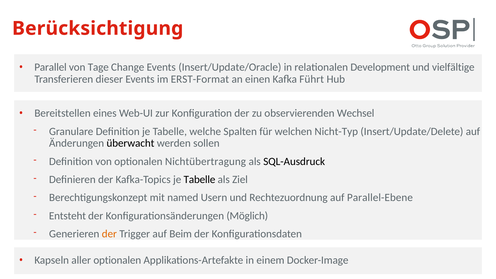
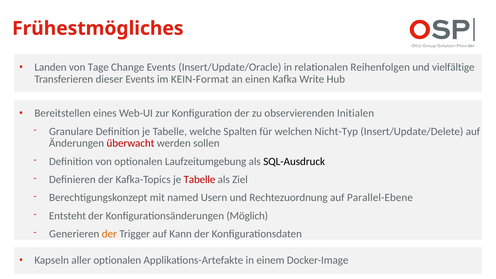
Berücksichtigung: Berücksichtigung -> Frühestmögliches
Parallel: Parallel -> Landen
Development: Development -> Reihenfolgen
ERST-Format: ERST-Format -> KEIN-Format
Führt: Führt -> Write
Wechsel: Wechsel -> Initialen
überwacht colour: black -> red
Nichtübertragung: Nichtübertragung -> Laufzeitumgebung
Tabelle at (199, 180) colour: black -> red
Beim: Beim -> Kann
